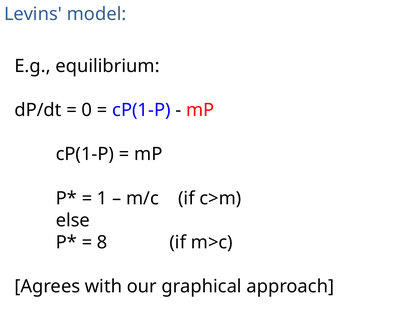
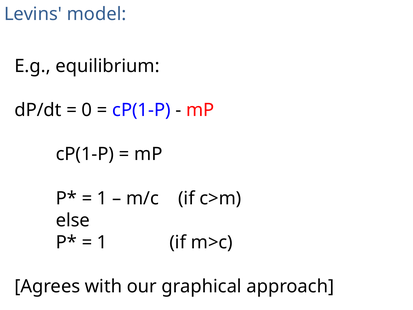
8 at (102, 242): 8 -> 1
